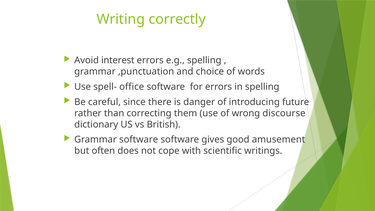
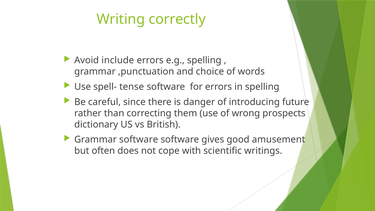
interest: interest -> include
office: office -> tense
discourse: discourse -> prospects
